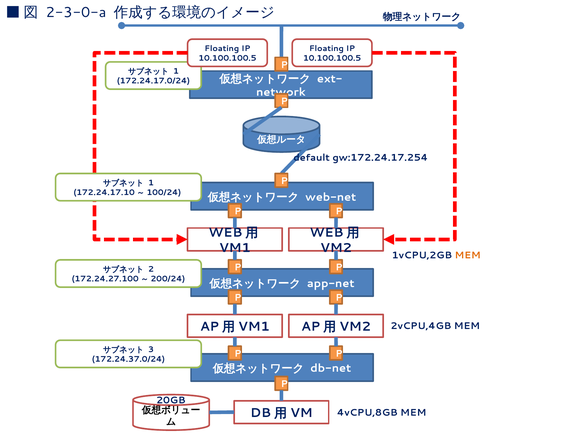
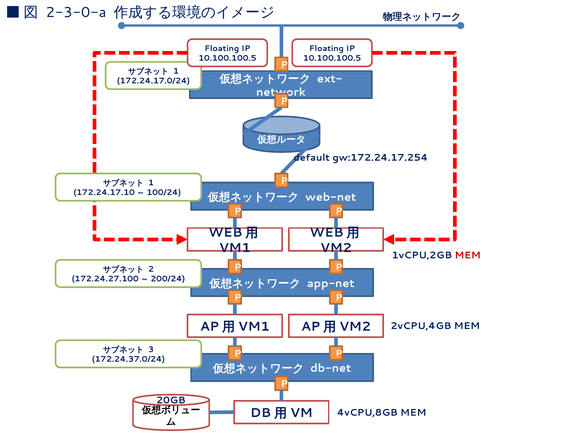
MEM at (468, 256) colour: orange -> red
